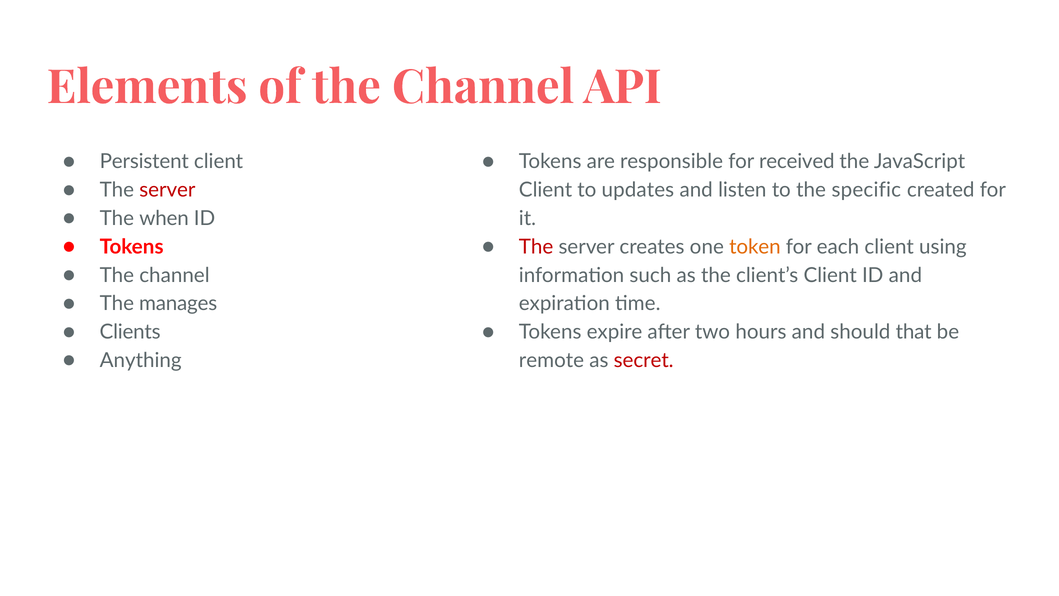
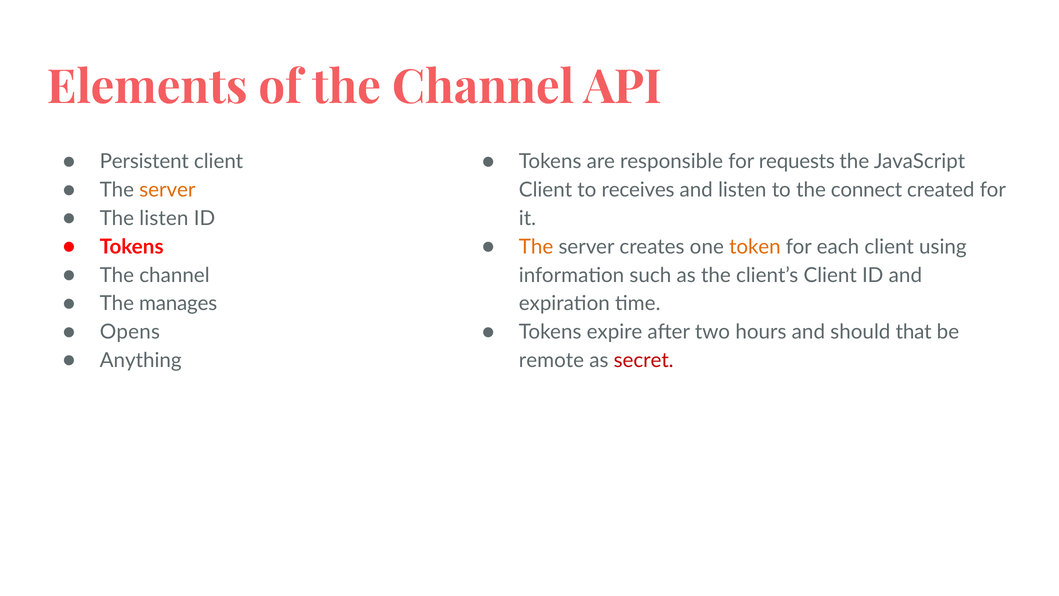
received: received -> requests
server at (167, 190) colour: red -> orange
updates: updates -> receives
specific: specific -> connect
The when: when -> listen
The at (536, 247) colour: red -> orange
Clients: Clients -> Opens
